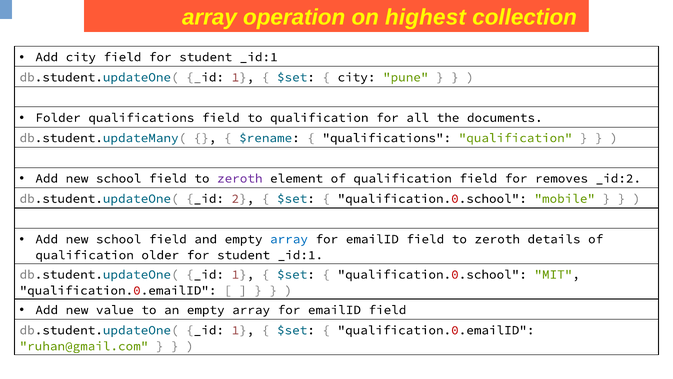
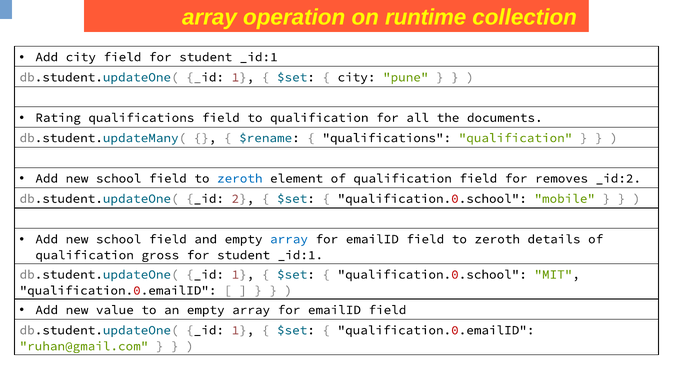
highest: highest -> runtime
Folder: Folder -> Rating
zeroth at (240, 178) colour: purple -> blue
older: older -> gross
